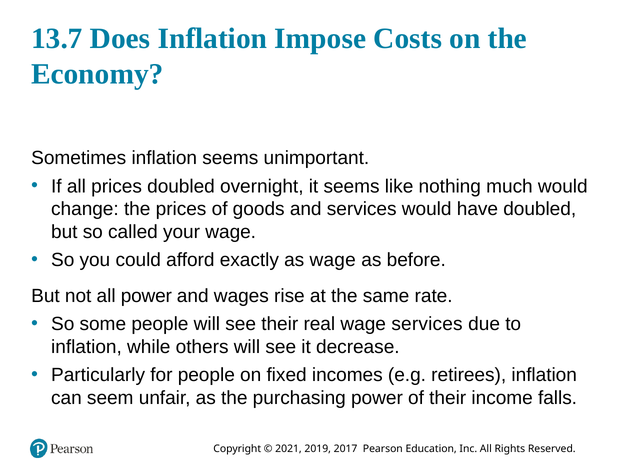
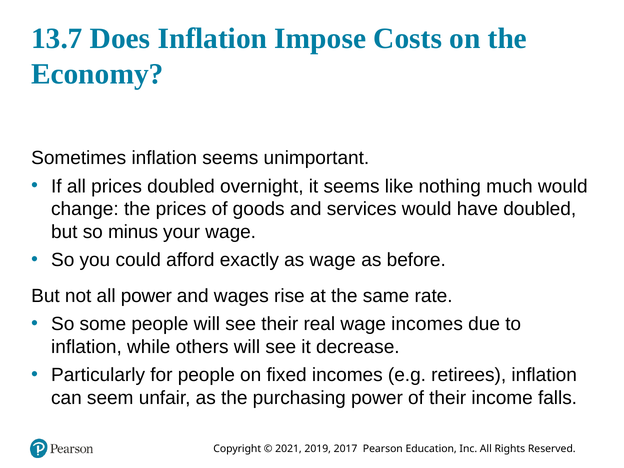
called: called -> minus
wage services: services -> incomes
